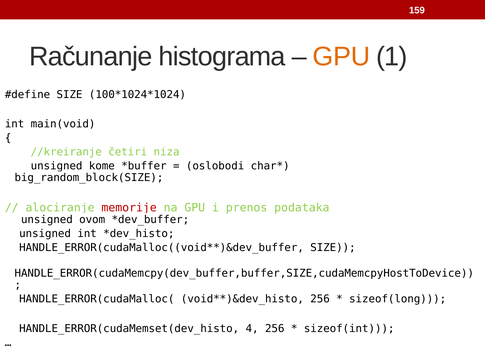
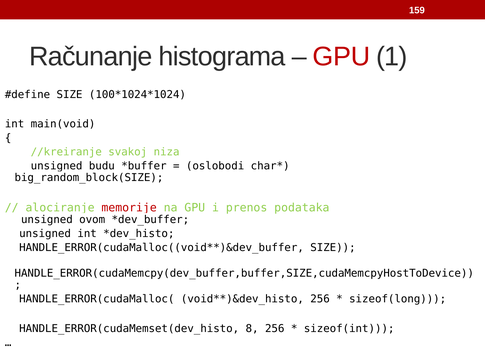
GPU at (342, 56) colour: orange -> red
četiri: četiri -> svakoj
kome: kome -> budu
4: 4 -> 8
